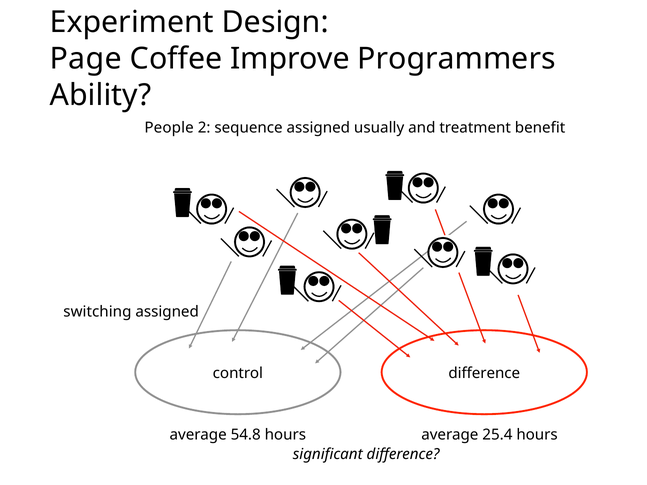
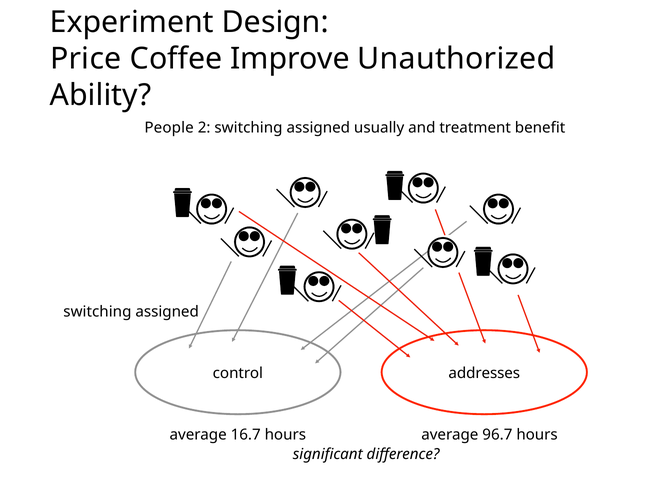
Page: Page -> Price
Programmers: Programmers -> Unauthorized
2 sequence: sequence -> switching
control difference: difference -> addresses
54.8: 54.8 -> 16.7
25.4: 25.4 -> 96.7
